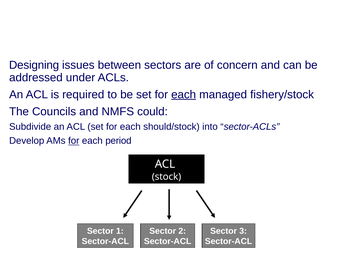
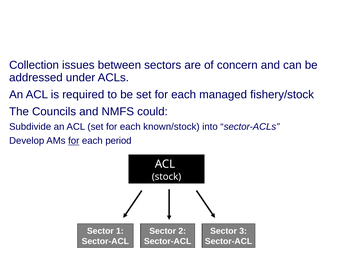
Designing: Designing -> Collection
each at (184, 95) underline: present -> none
should/stock: should/stock -> known/stock
